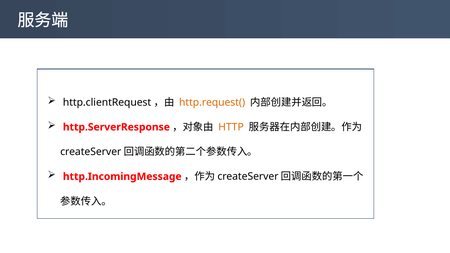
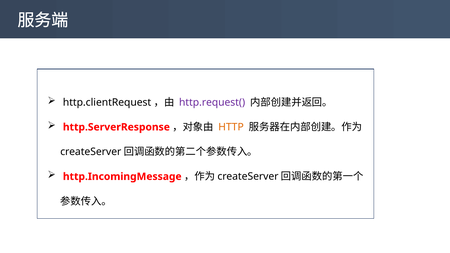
http.request( colour: orange -> purple
